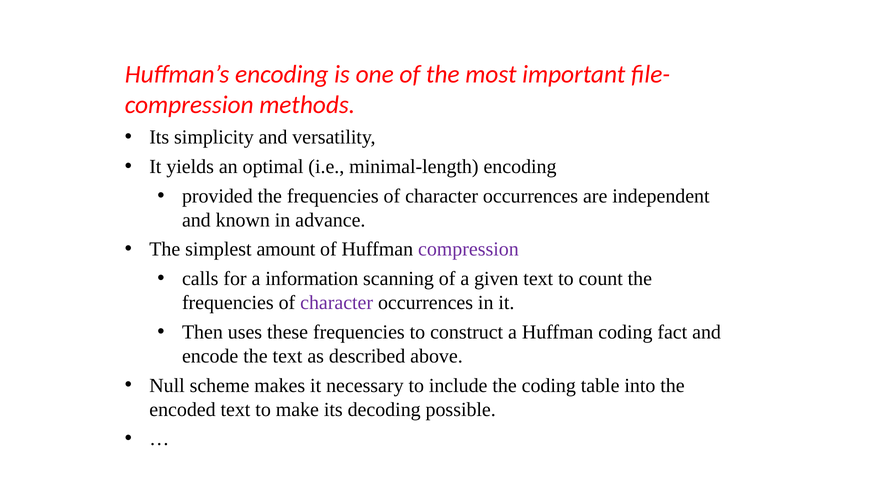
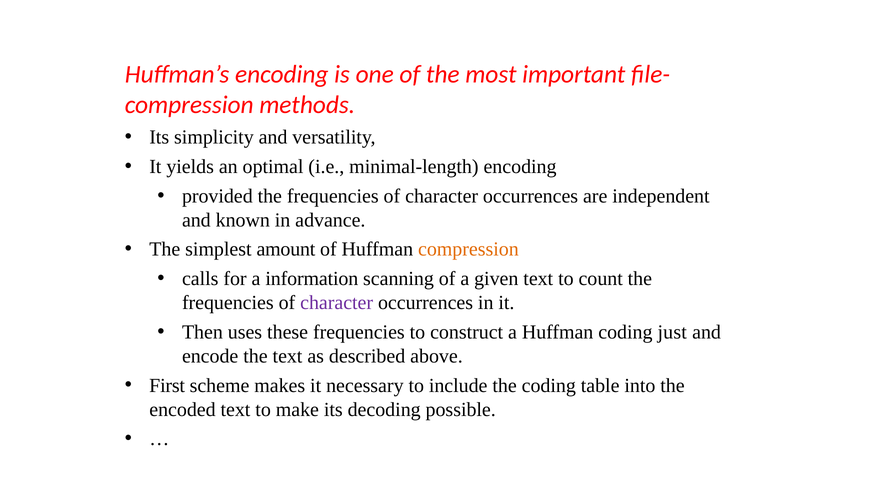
compression at (468, 249) colour: purple -> orange
fact: fact -> just
Null: Null -> First
